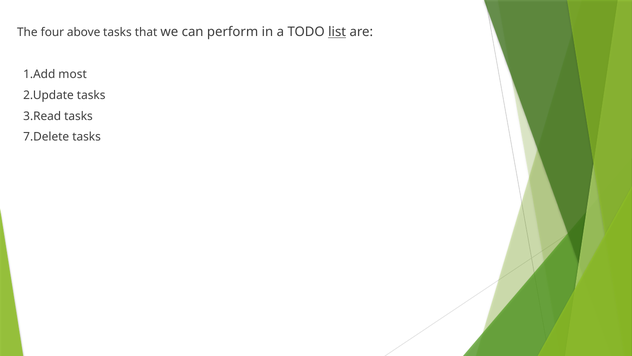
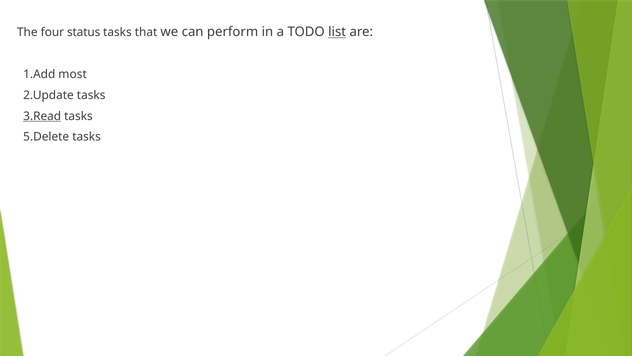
above: above -> status
3.Read underline: none -> present
7.Delete: 7.Delete -> 5.Delete
